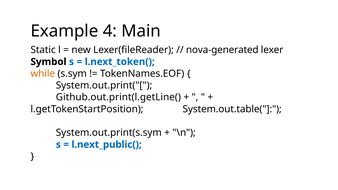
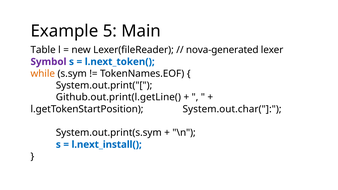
4: 4 -> 5
Static: Static -> Table
Symbol colour: black -> purple
System.out.table(: System.out.table( -> System.out.char(
l.next_public(: l.next_public( -> l.next_install(
